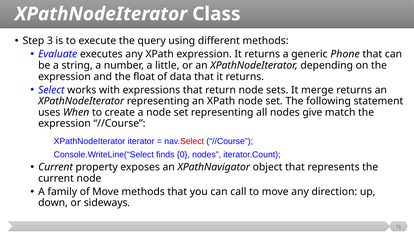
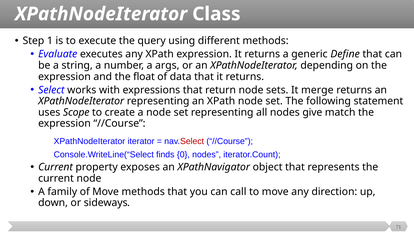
3: 3 -> 1
Phone: Phone -> Define
little: little -> args
When: When -> Scope
